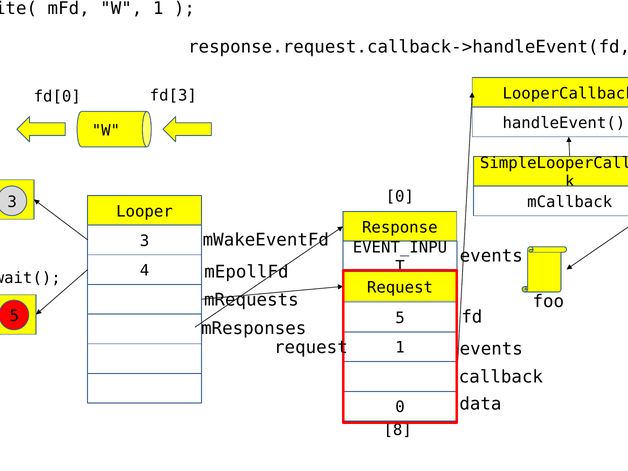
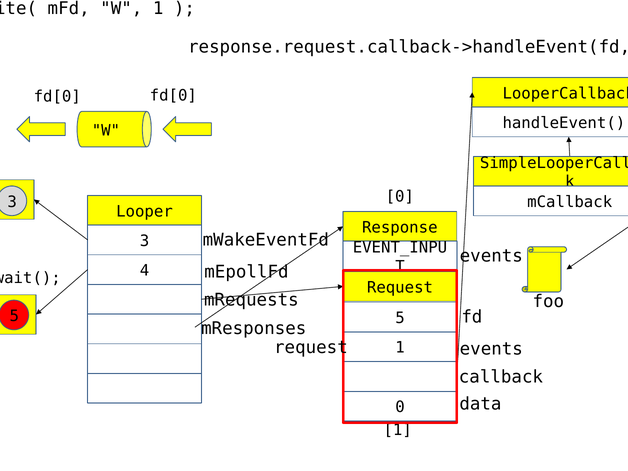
fd[3 at (173, 95): fd[3 -> fd[0
8 at (398, 430): 8 -> 1
